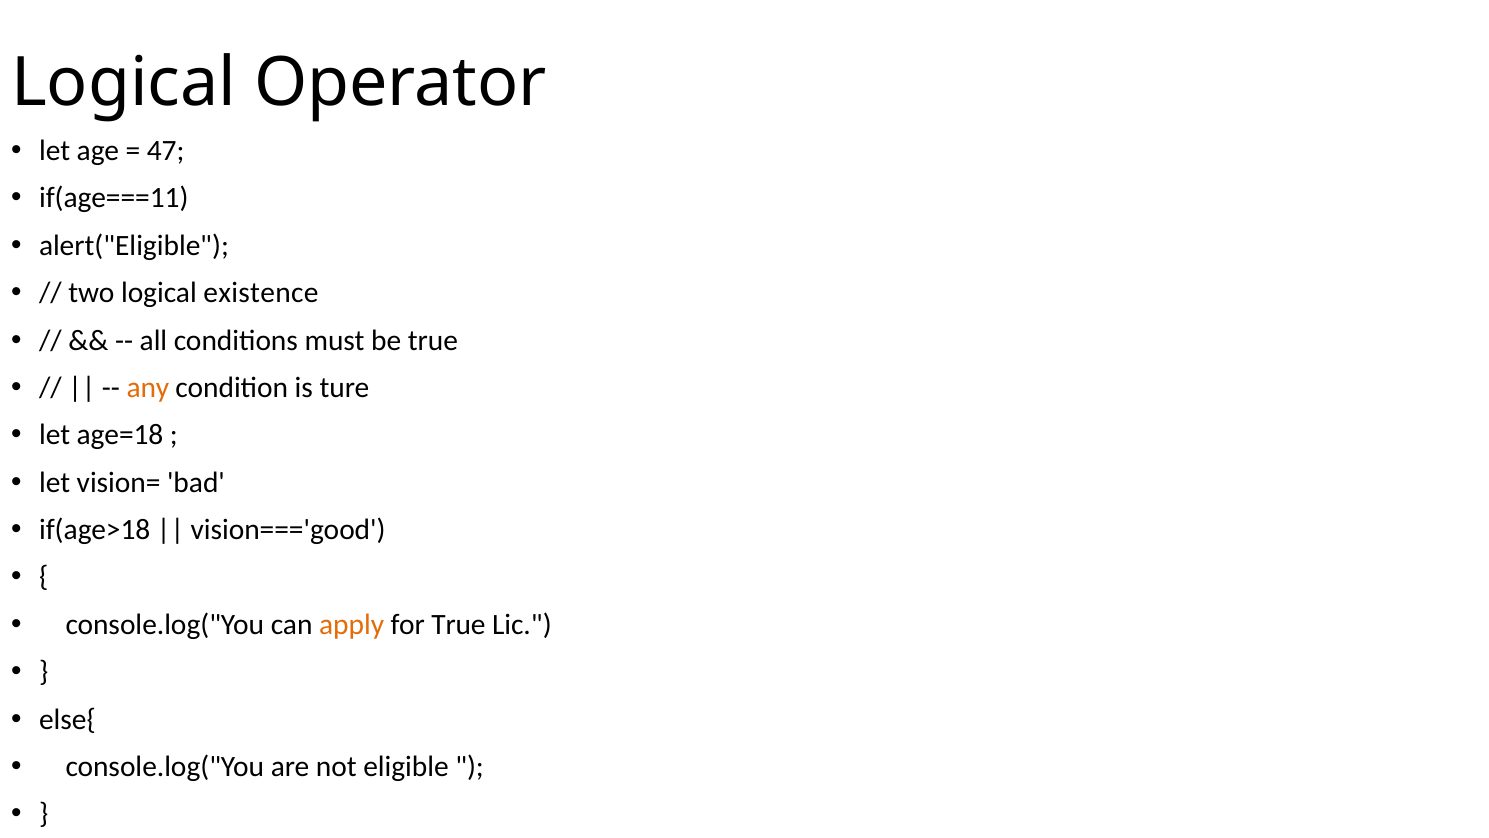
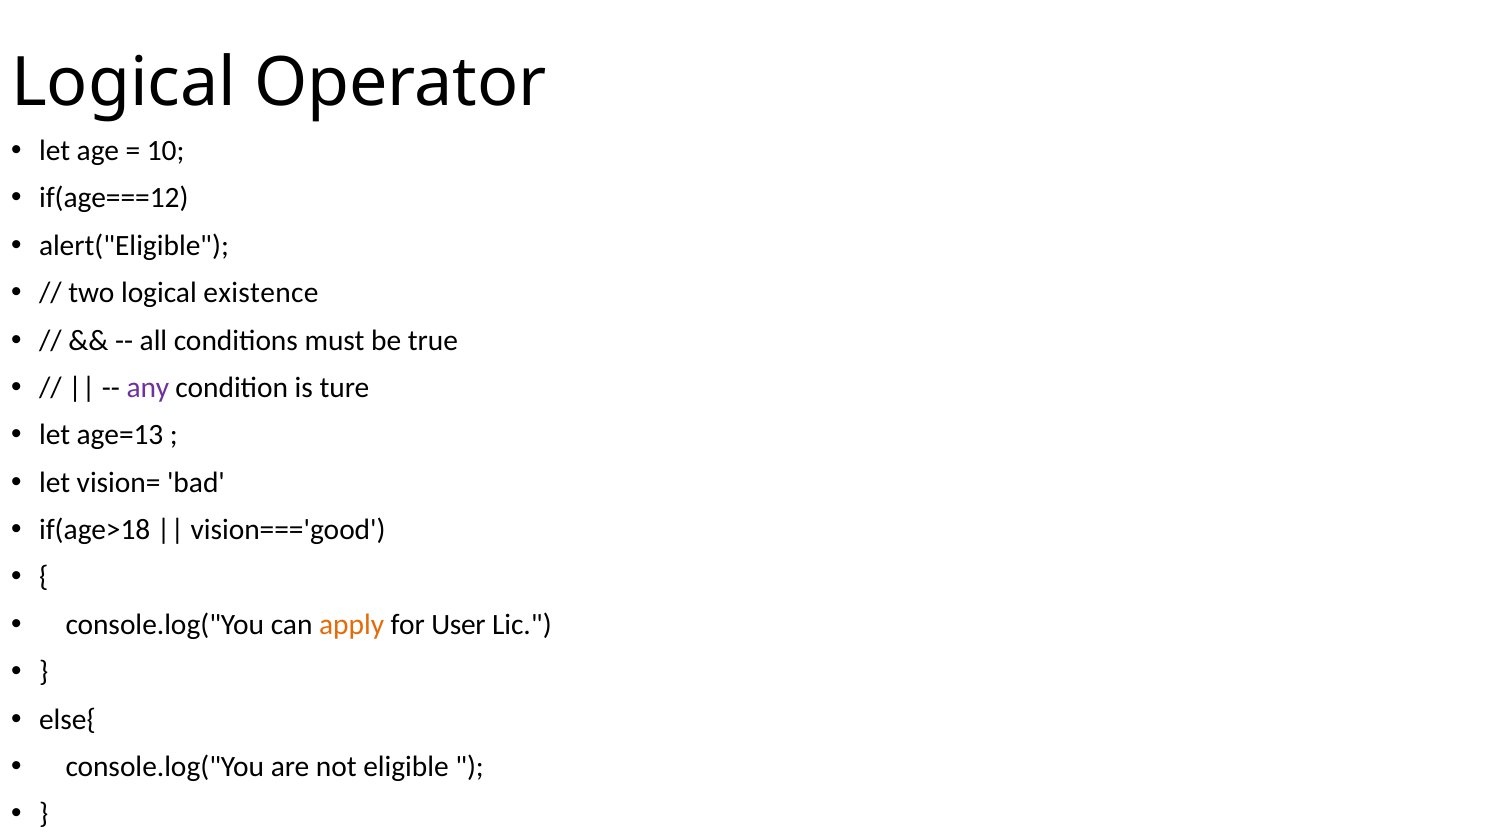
47: 47 -> 10
if(age===11: if(age===11 -> if(age===12
any colour: orange -> purple
age=18: age=18 -> age=13
for True: True -> User
